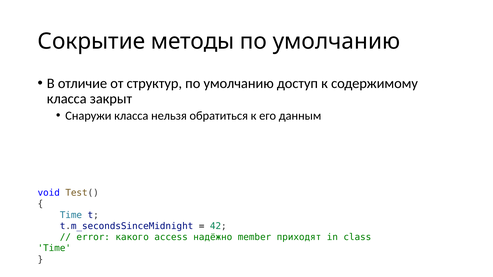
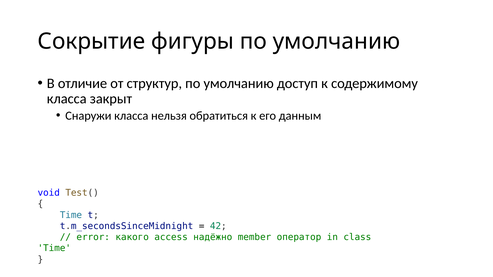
методы: методы -> фигуры
приходят: приходят -> оператор
